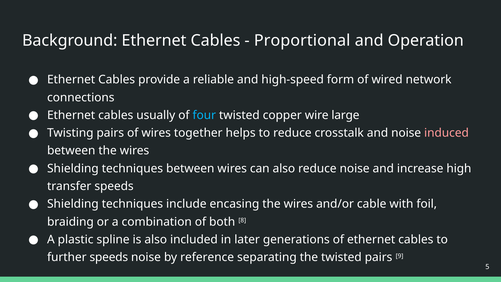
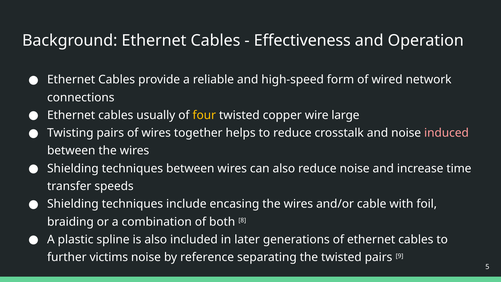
Proportional: Proportional -> Effectiveness
four colour: light blue -> yellow
high: high -> time
further speeds: speeds -> victims
